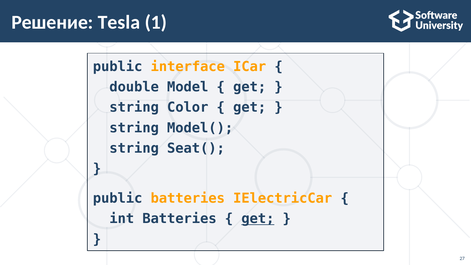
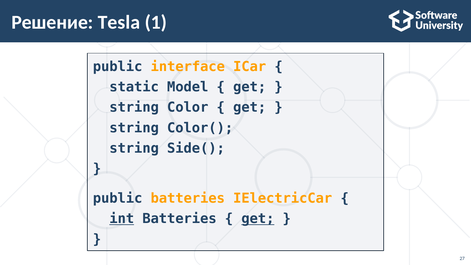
double: double -> static
Model(: Model( -> Color(
Seat(: Seat( -> Side(
int underline: none -> present
